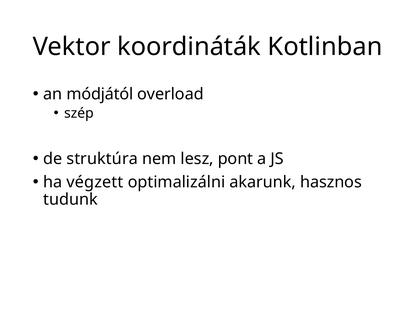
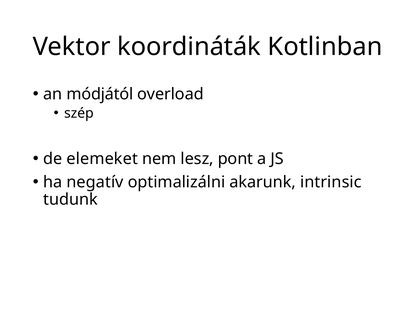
struktúra: struktúra -> elemeket
végzett: végzett -> negatív
hasznos: hasznos -> intrinsic
